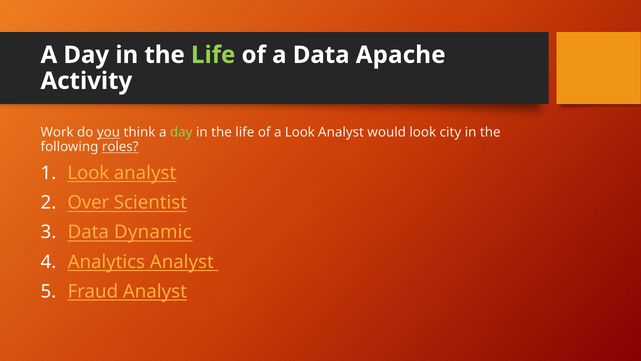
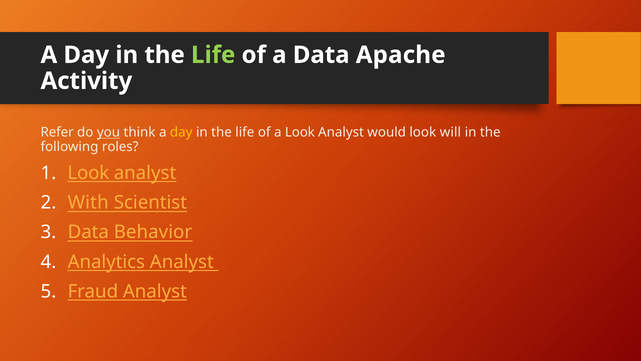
Work: Work -> Refer
day at (181, 132) colour: light green -> yellow
city: city -> will
roles underline: present -> none
Over: Over -> With
Dynamic: Dynamic -> Behavior
